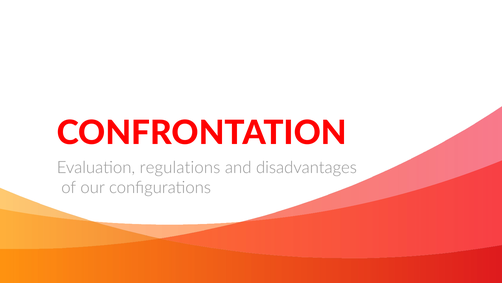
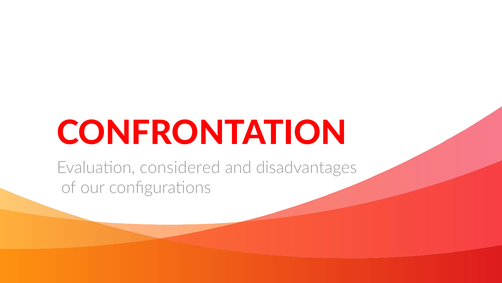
regulations: regulations -> considered
